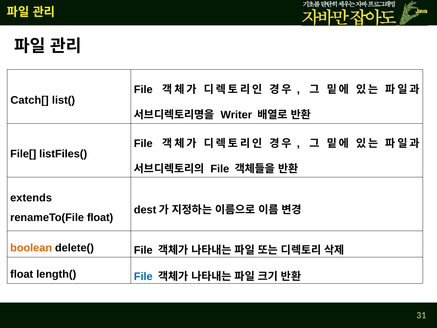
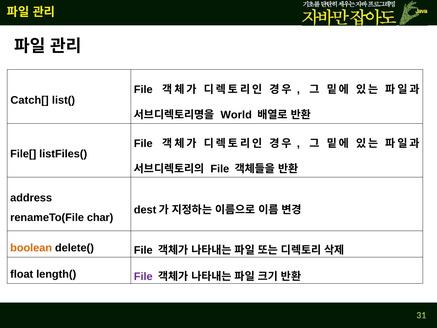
Writer: Writer -> World
extends: extends -> address
renameTo(File float: float -> char
File at (143, 276) colour: blue -> purple
